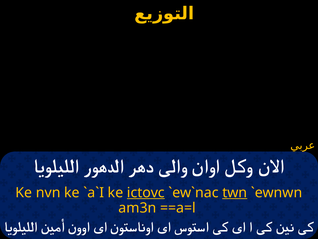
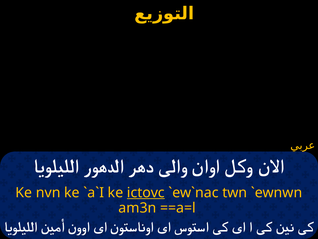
twn underline: present -> none
